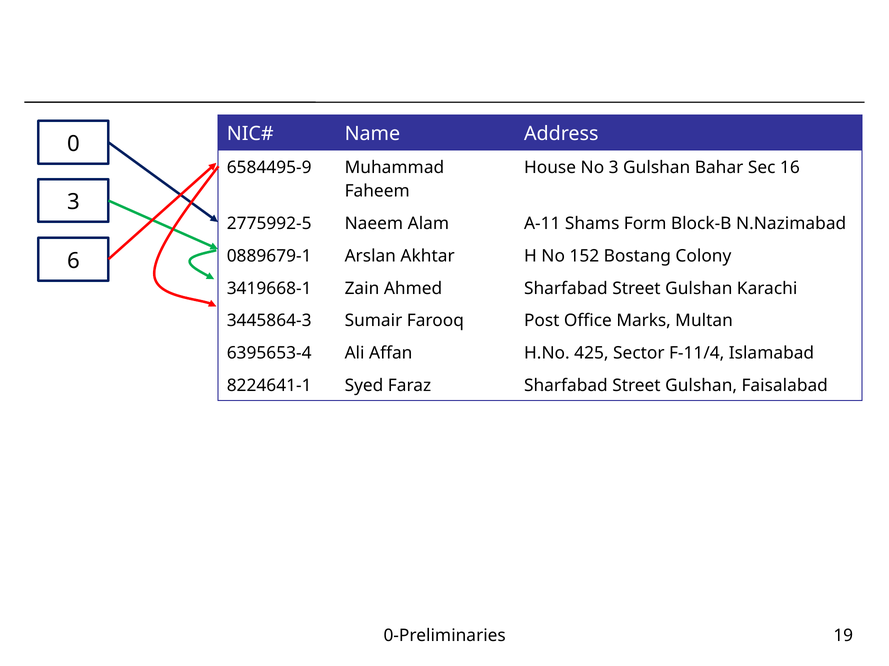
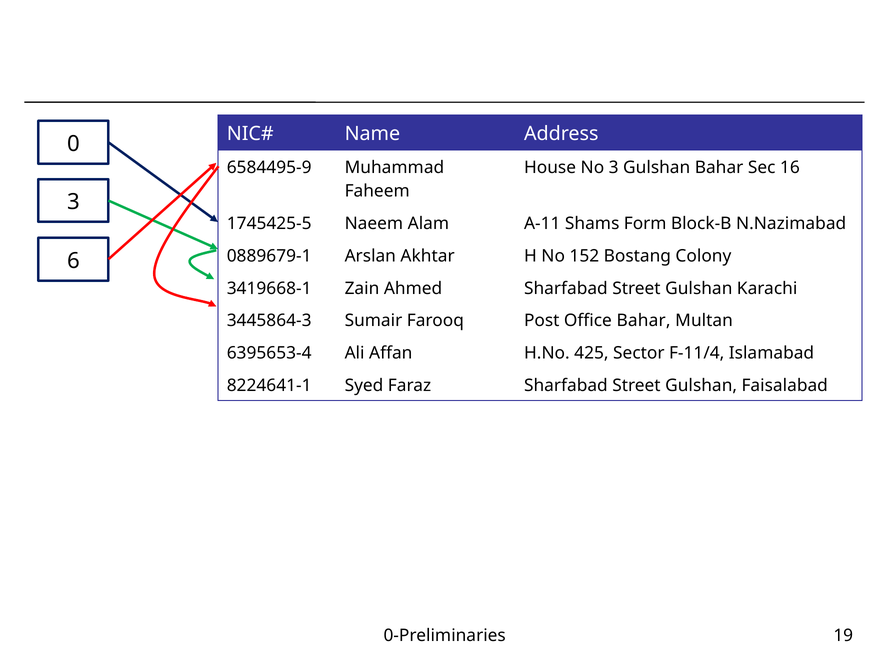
2775992-5: 2775992-5 -> 1745425-5
Office Marks: Marks -> Bahar
